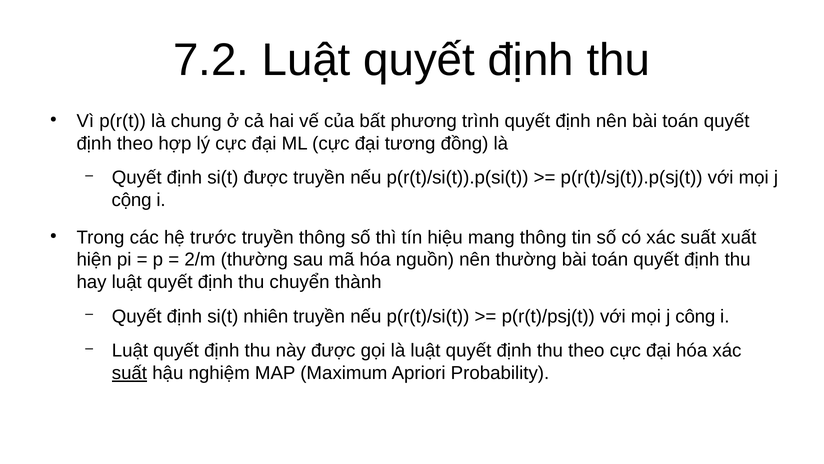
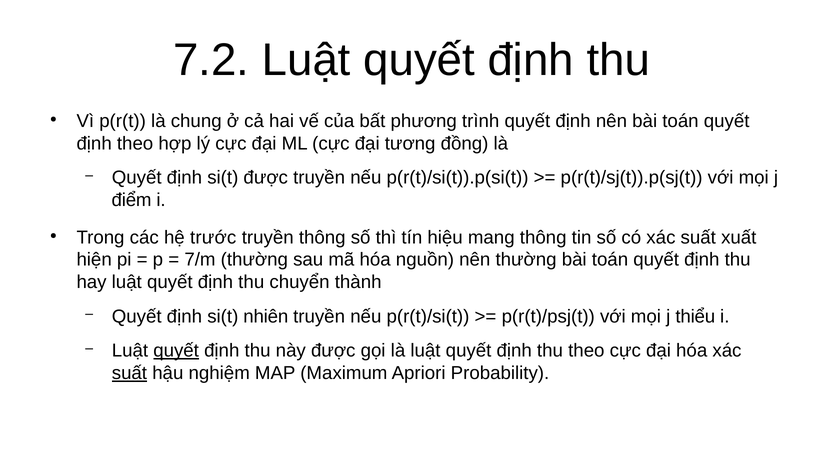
cộng: cộng -> điểm
2/m: 2/m -> 7/m
công: công -> thiểu
quyết at (176, 350) underline: none -> present
